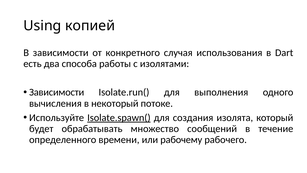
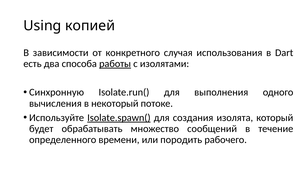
работы underline: none -> present
Зависимости at (57, 92): Зависимости -> Синхронную
рабочему: рабочему -> породить
